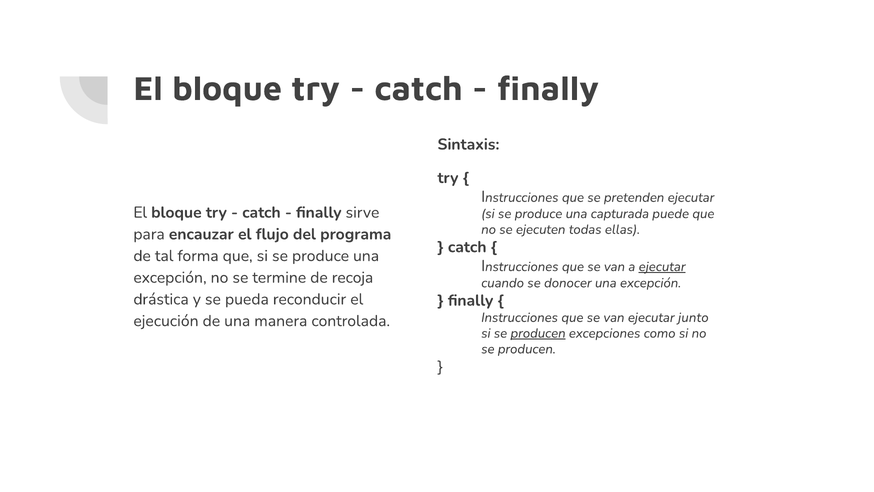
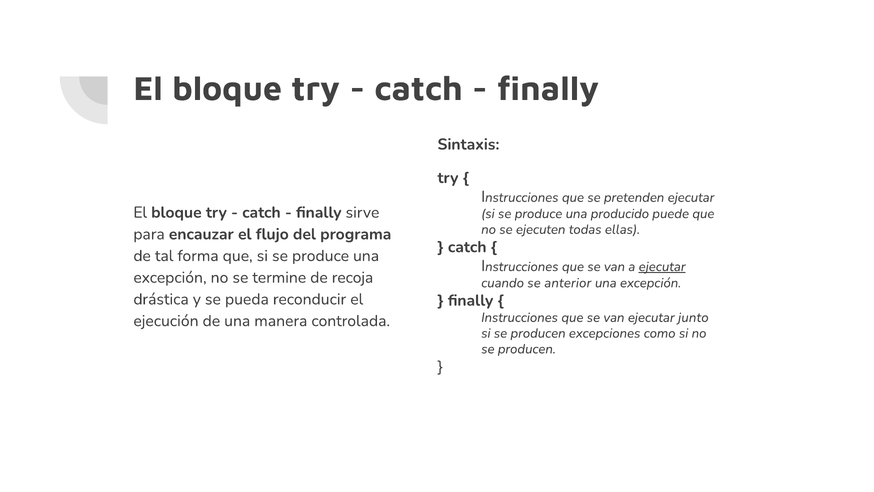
capturada: capturada -> producido
donocer: donocer -> anterior
producen at (538, 333) underline: present -> none
